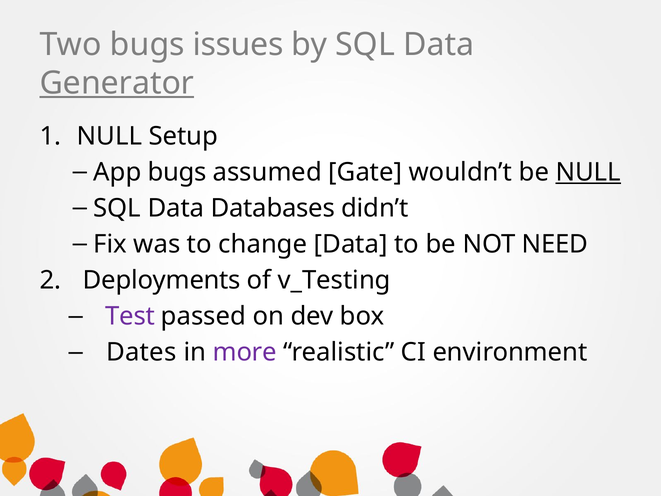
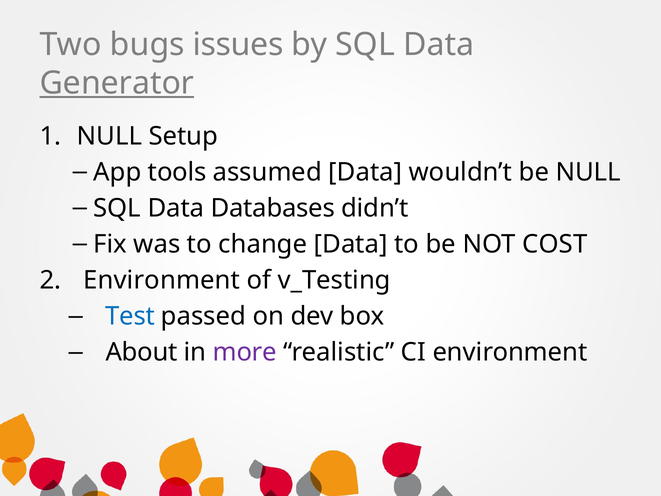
App bugs: bugs -> tools
assumed Gate: Gate -> Data
NULL at (588, 172) underline: present -> none
NEED: NEED -> COST
Deployments at (162, 280): Deployments -> Environment
Test colour: purple -> blue
Dates: Dates -> About
